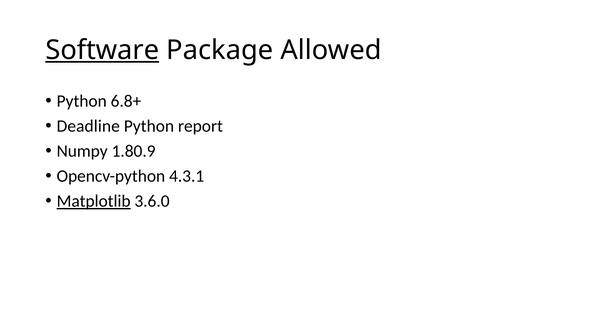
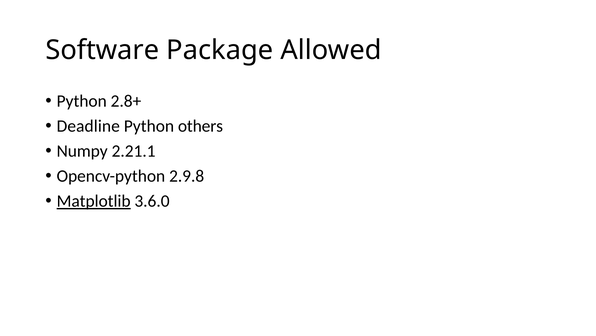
Software underline: present -> none
6.8+: 6.8+ -> 2.8+
report: report -> others
1.80.9: 1.80.9 -> 2.21.1
4.3.1: 4.3.1 -> 2.9.8
